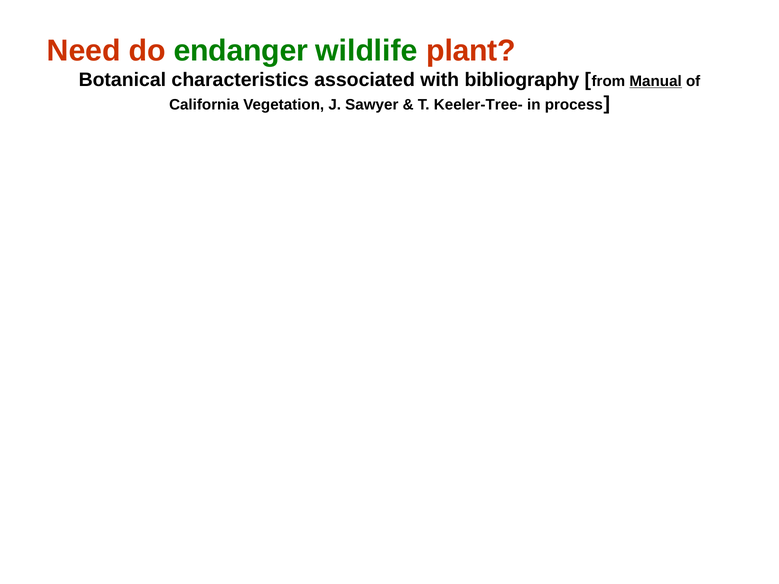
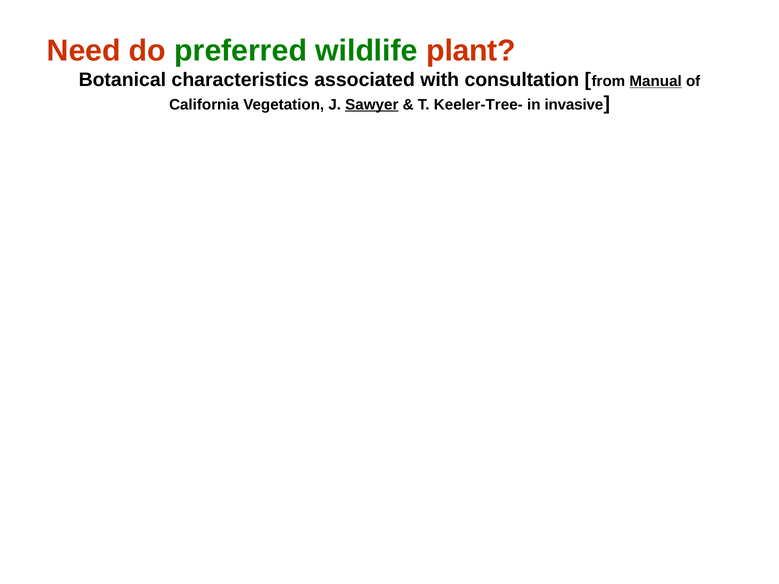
endanger: endanger -> preferred
bibliography: bibliography -> consultation
Sawyer underline: none -> present
process: process -> invasive
